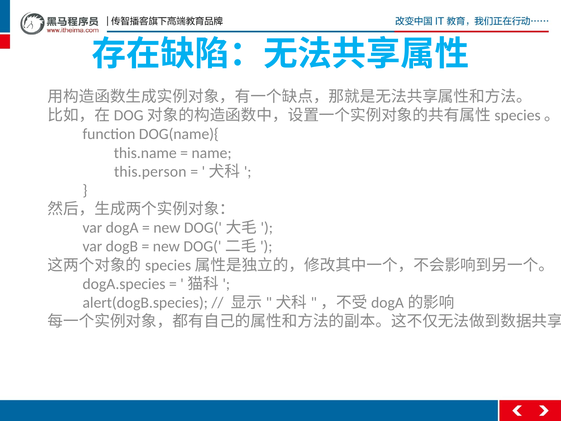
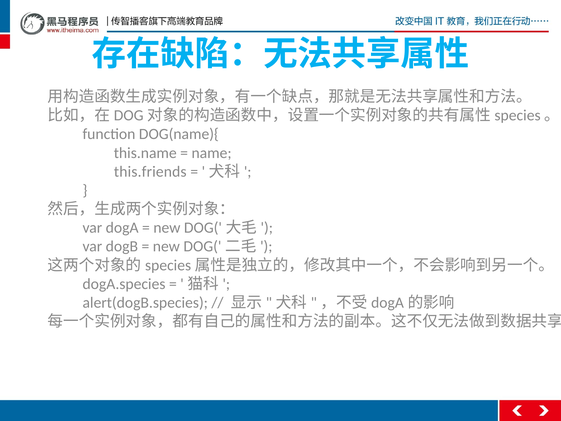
this.person: this.person -> this.friends
